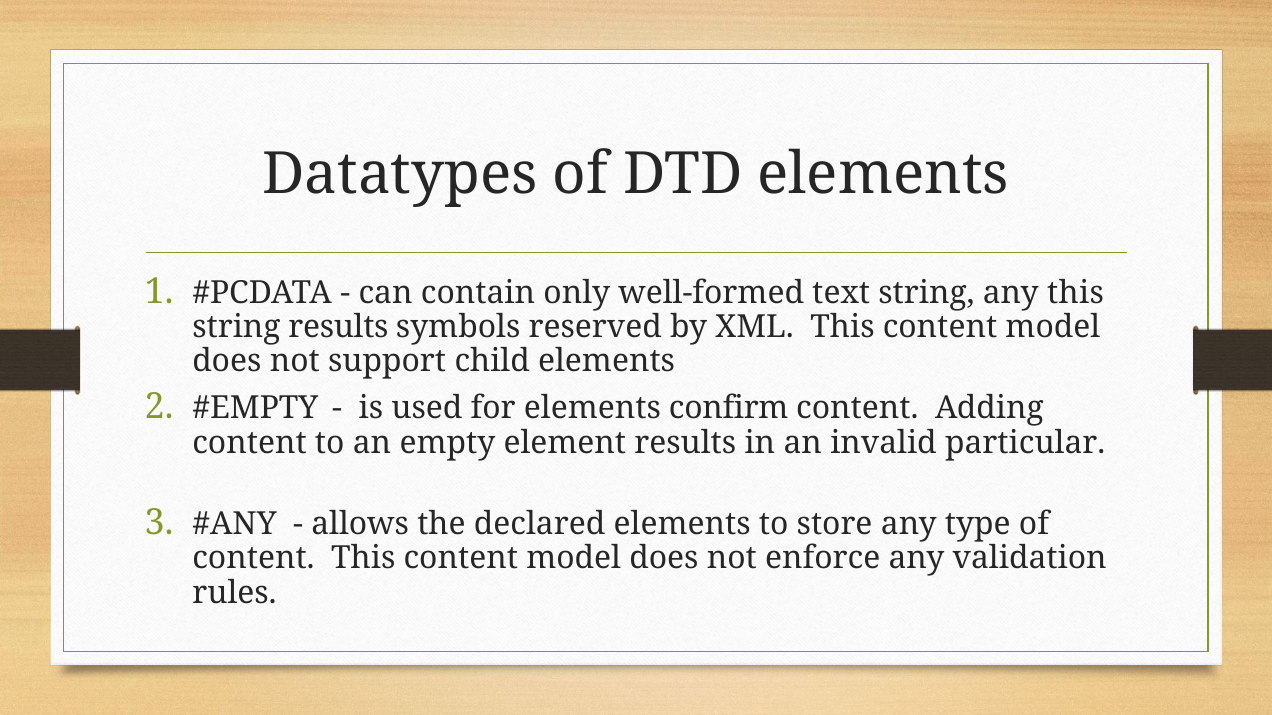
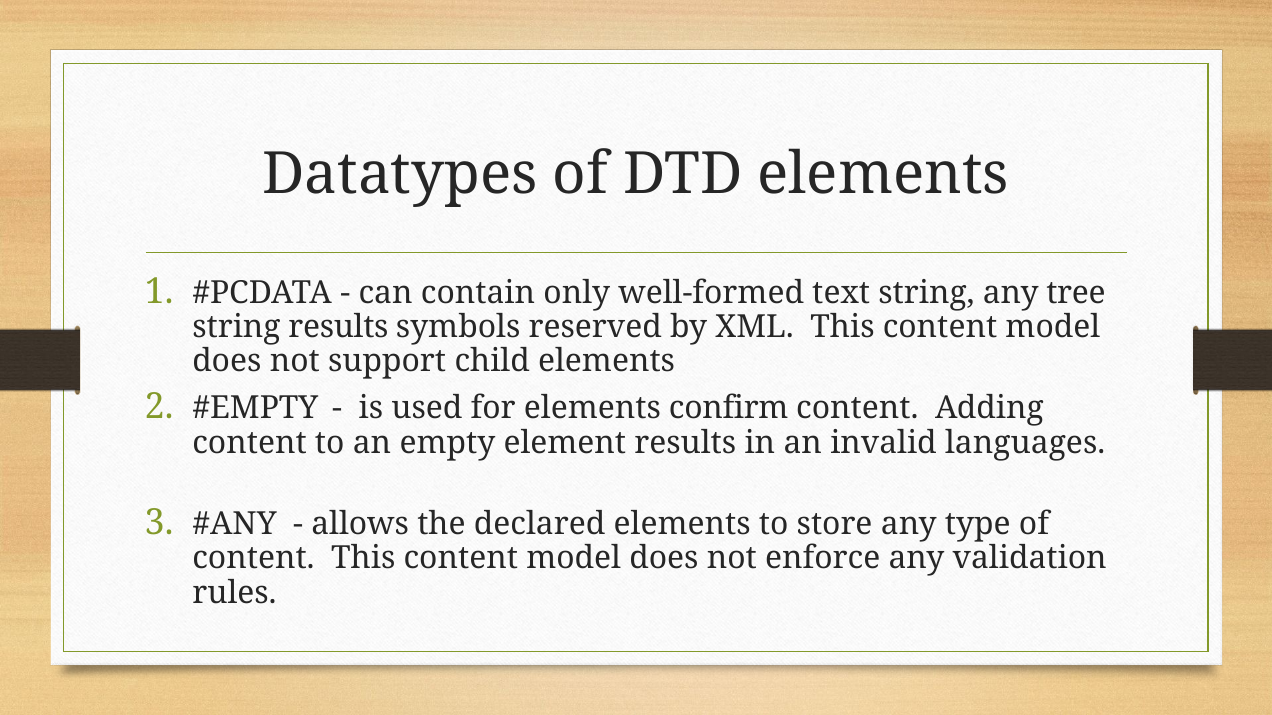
any this: this -> tree
particular: particular -> languages
